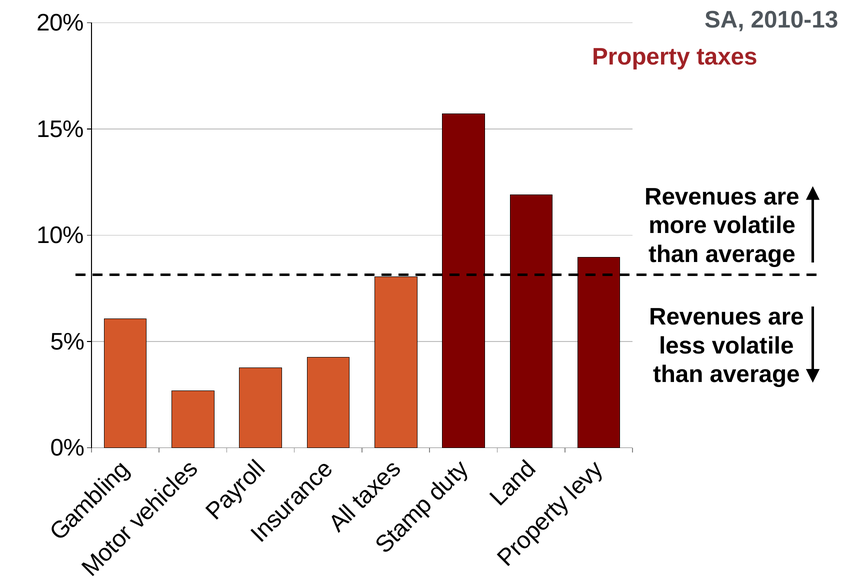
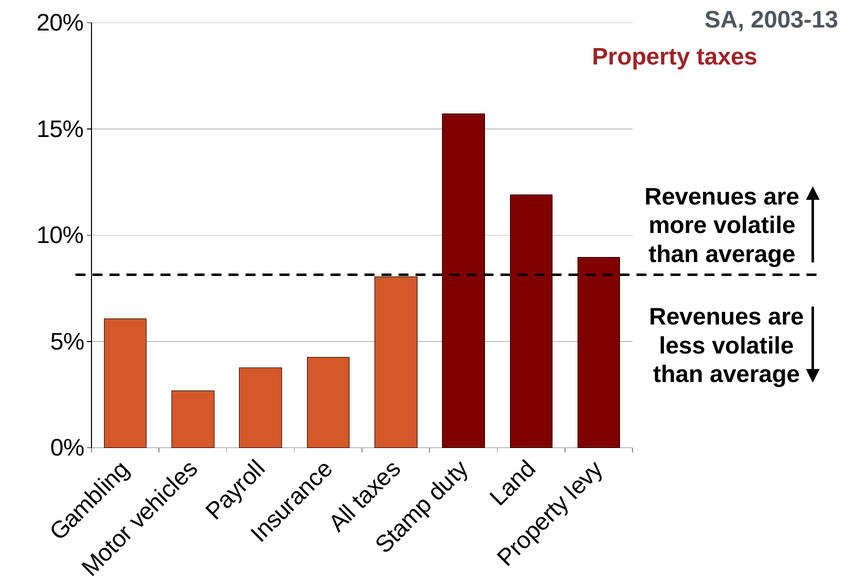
2010-13: 2010-13 -> 2003-13
